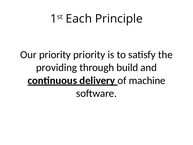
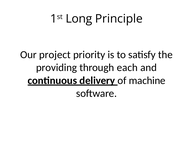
Each: Each -> Long
Our priority: priority -> project
build: build -> each
